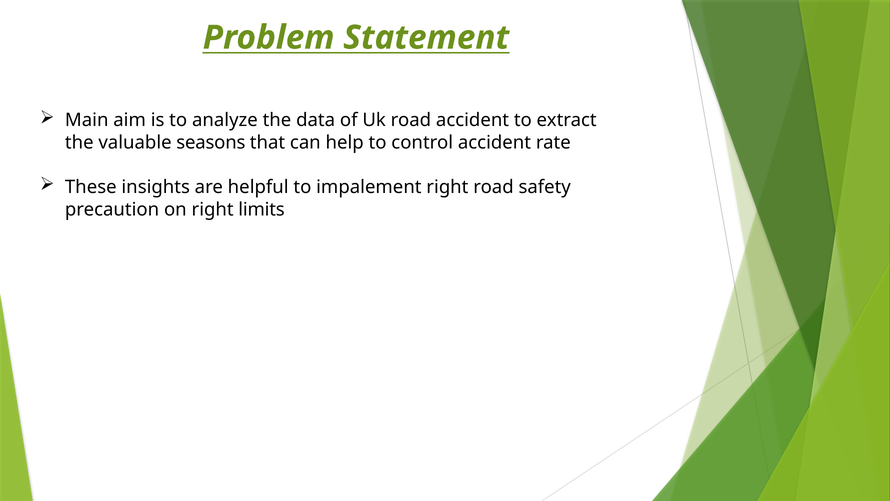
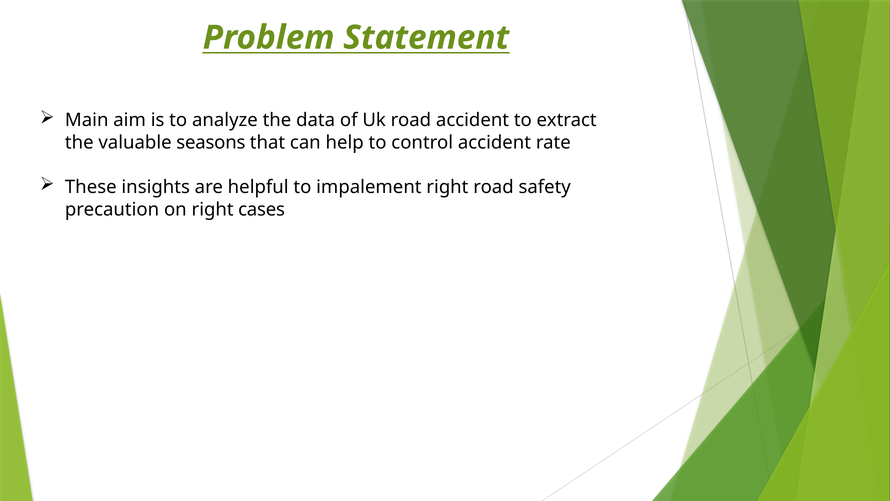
limits: limits -> cases
